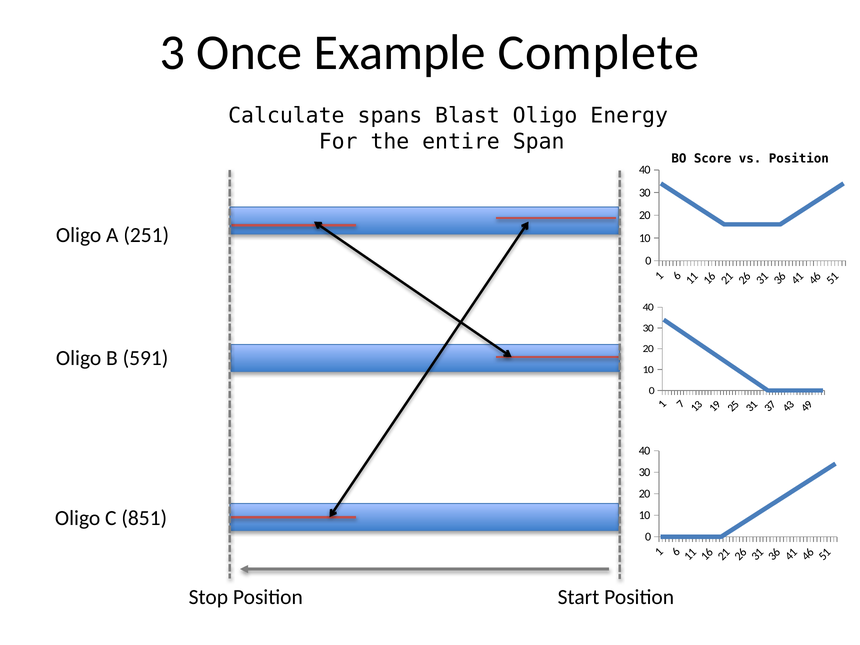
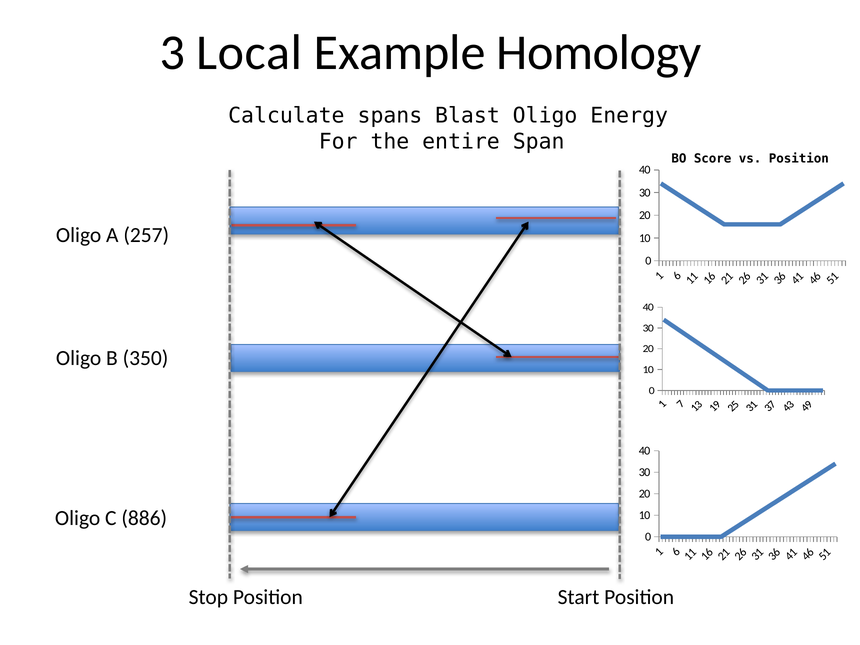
Once: Once -> Local
Complete: Complete -> Homology
251: 251 -> 257
591: 591 -> 350
851: 851 -> 886
